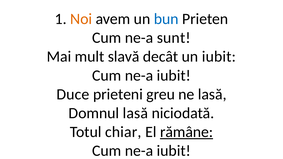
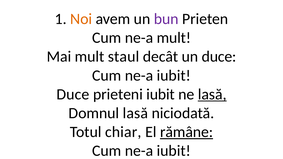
bun colour: blue -> purple
ne-a sunt: sunt -> mult
slavă: slavă -> staul
un iubit: iubit -> duce
prieteni greu: greu -> iubit
lasă at (212, 94) underline: none -> present
